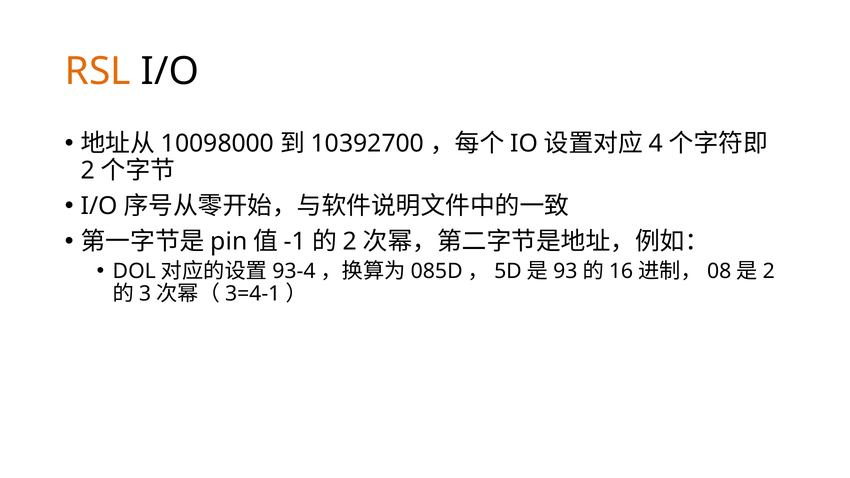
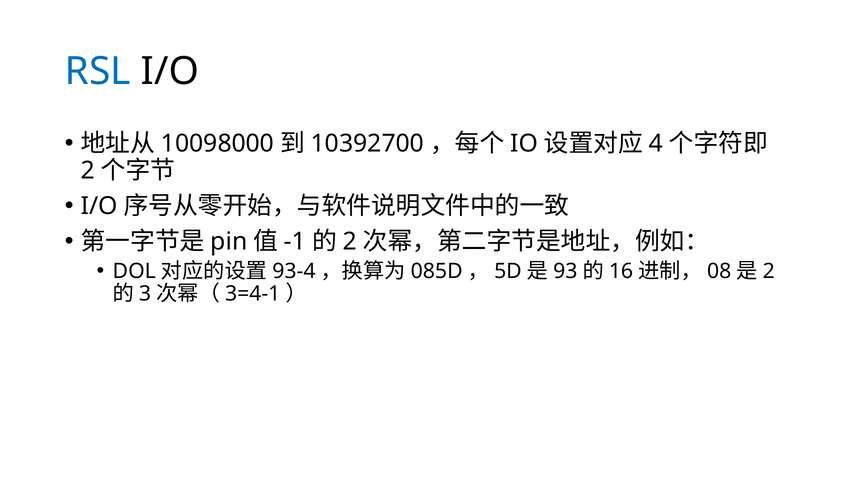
RSL colour: orange -> blue
